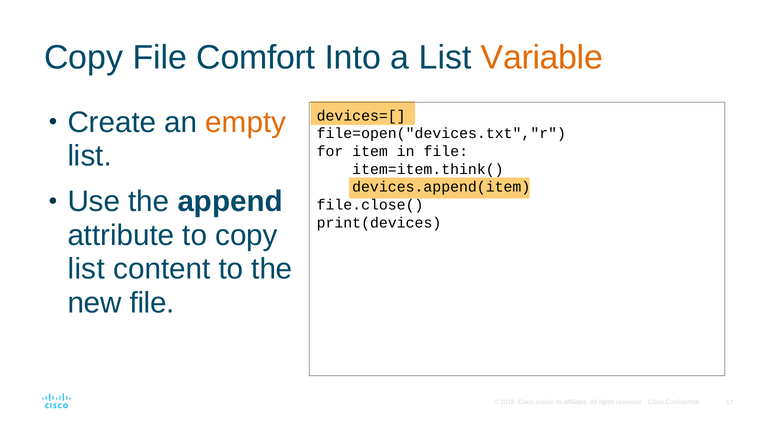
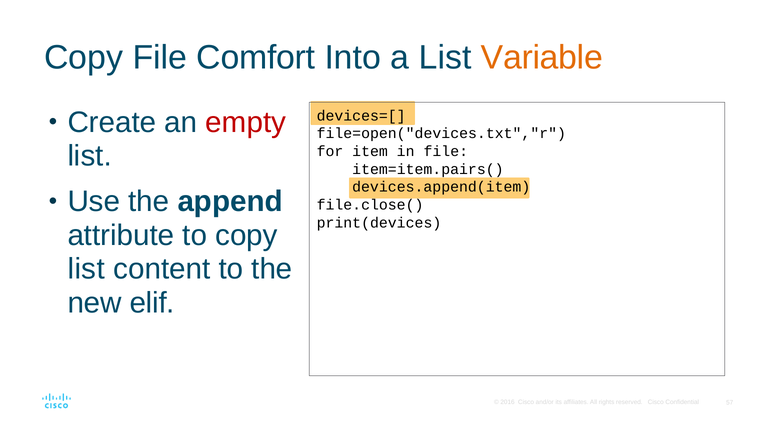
empty colour: orange -> red
item=item.think(: item=item.think( -> item=item.pairs(
new file: file -> elif
